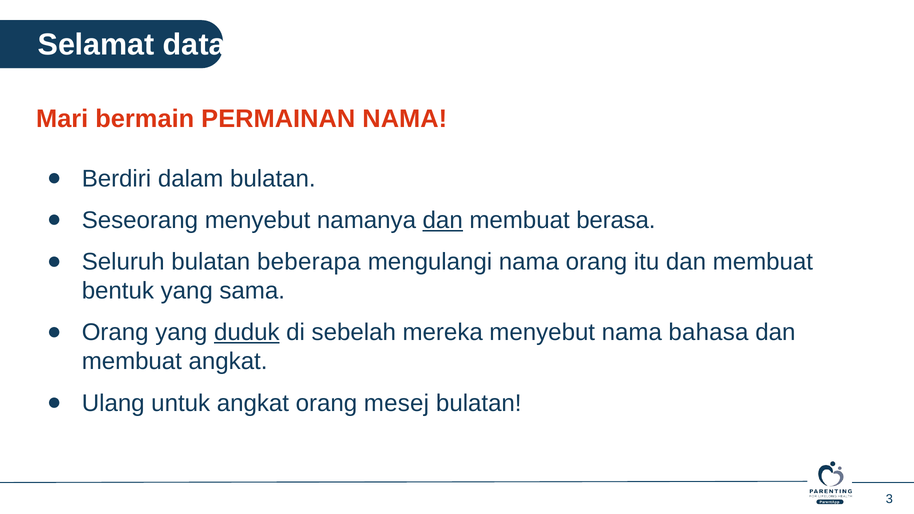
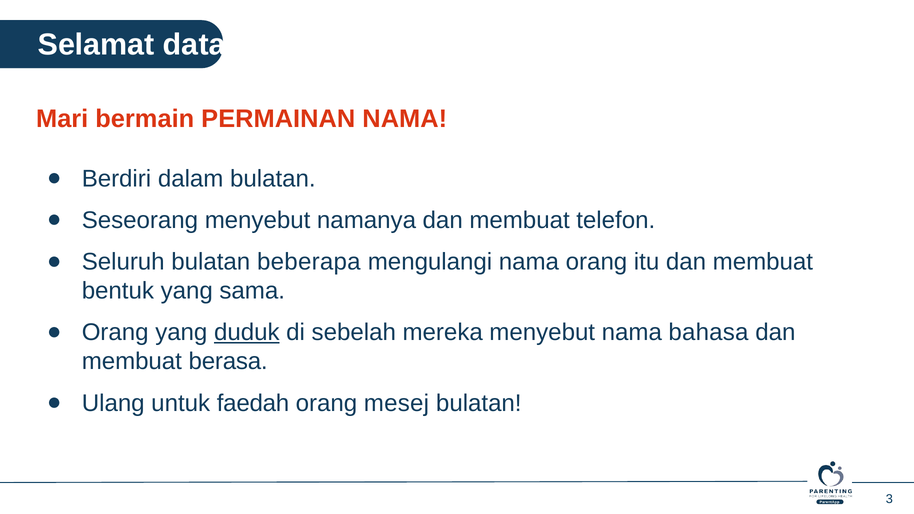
dan at (443, 220) underline: present -> none
berasa: berasa -> telefon
membuat angkat: angkat -> berasa
untuk angkat: angkat -> faedah
